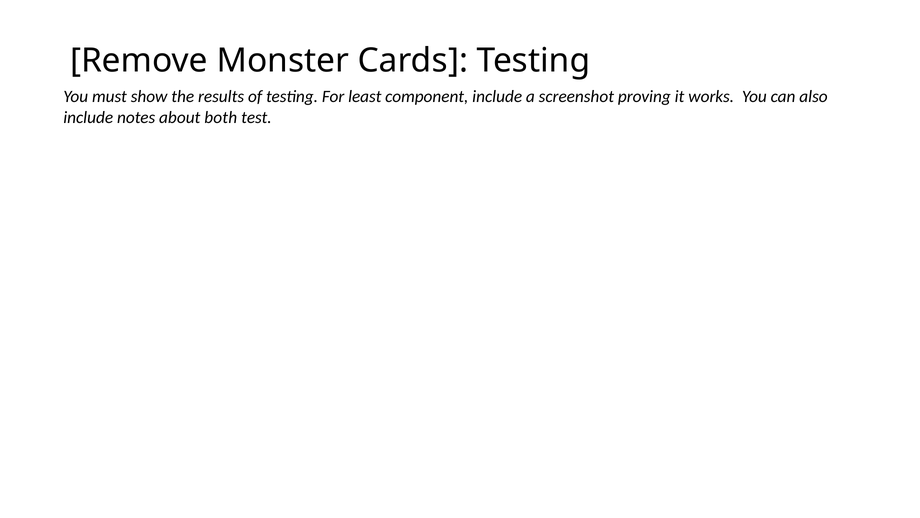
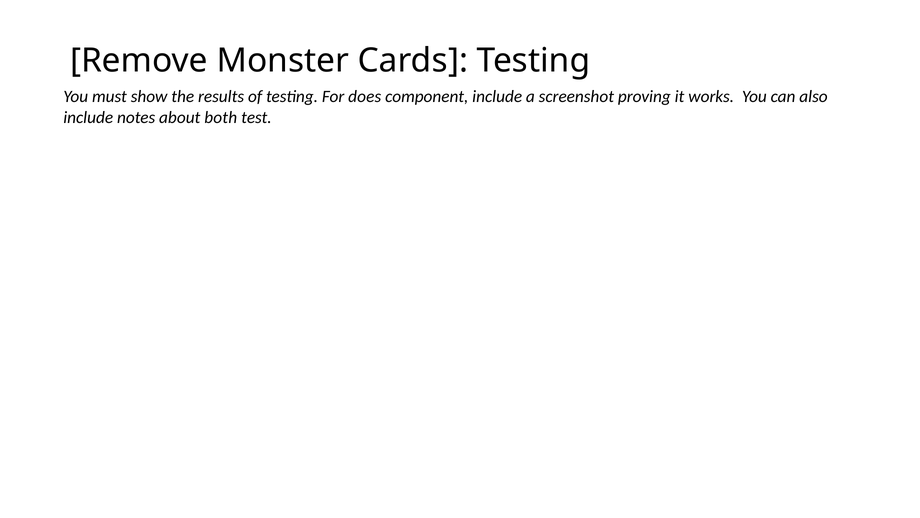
least: least -> does
